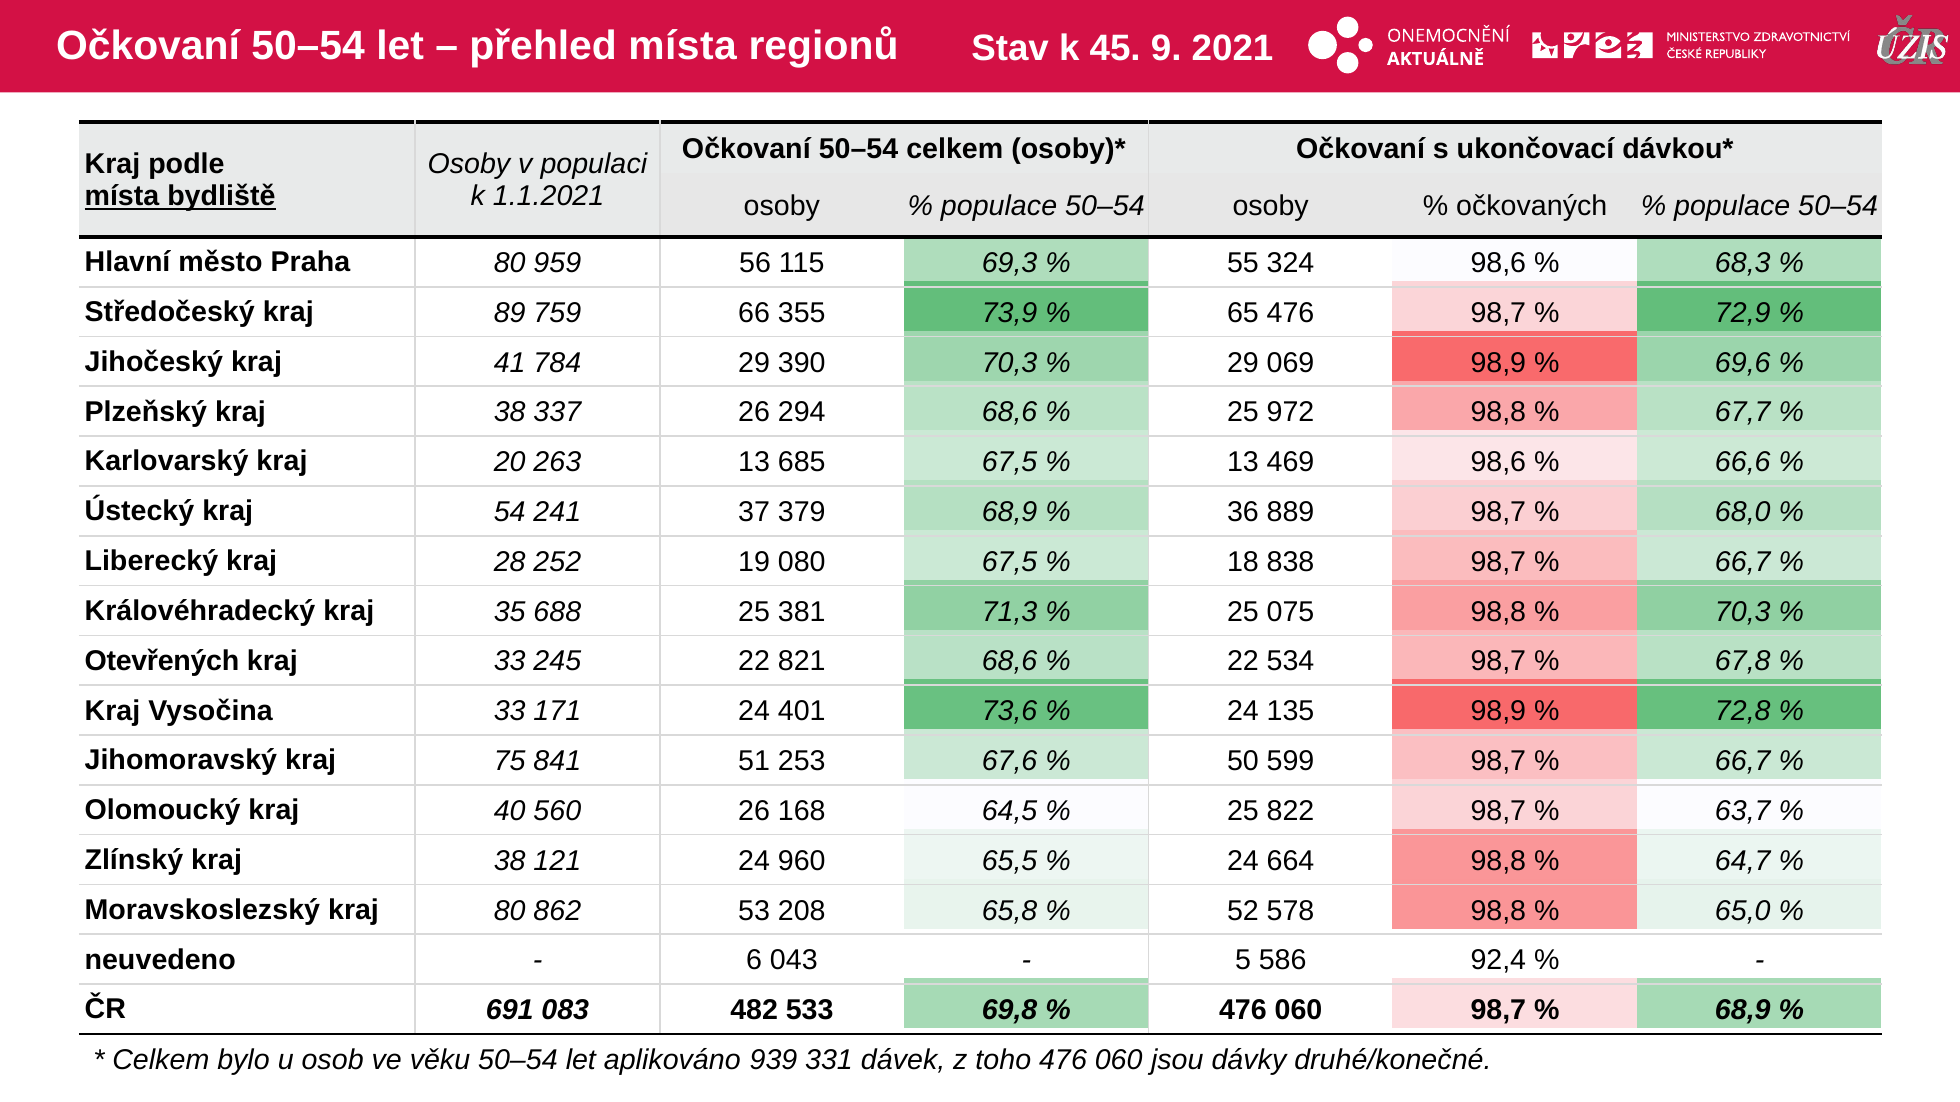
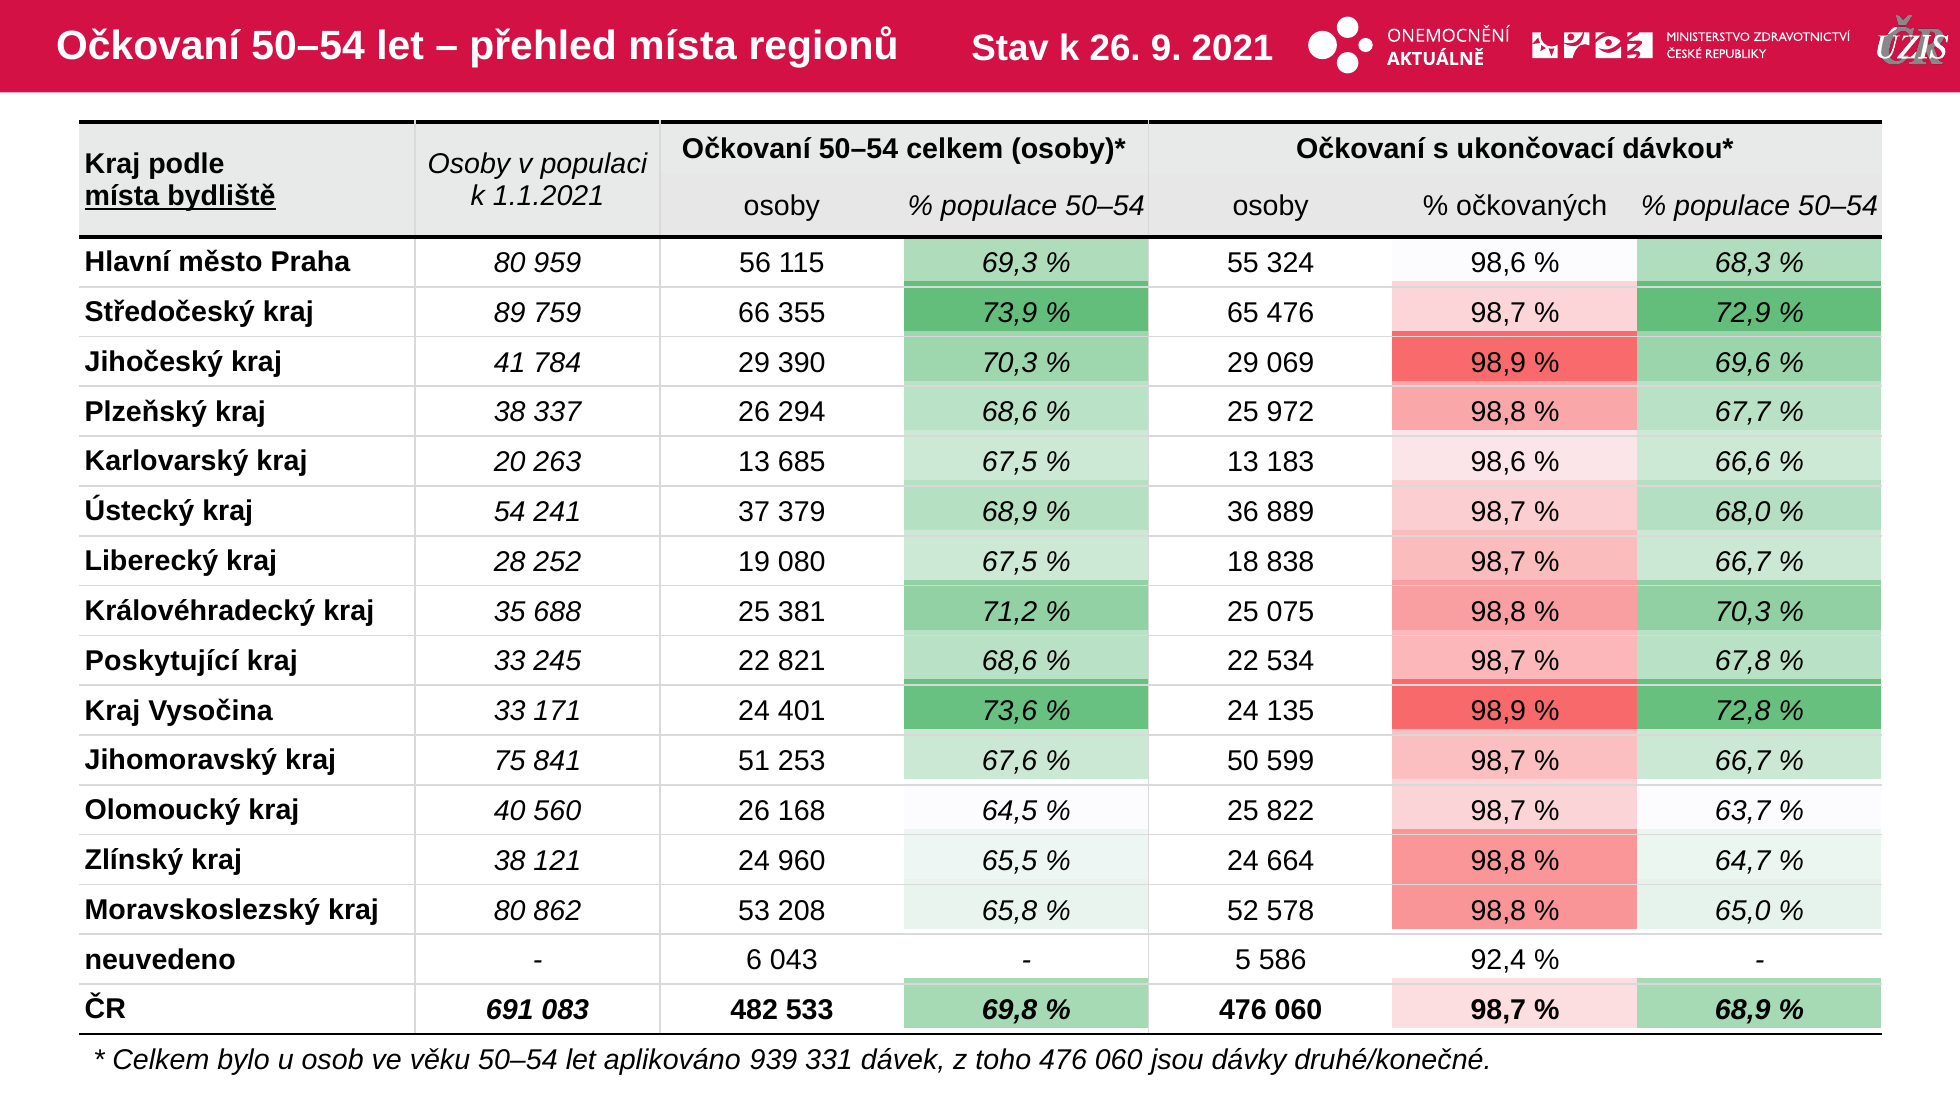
k 45: 45 -> 26
469: 469 -> 183
71,3: 71,3 -> 71,2
Otevřených: Otevřených -> Poskytující
